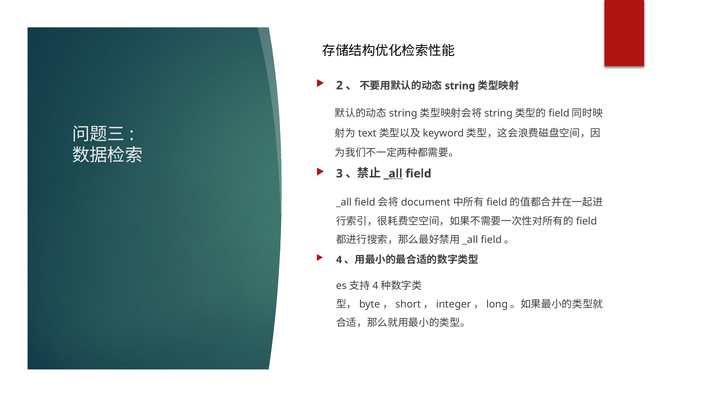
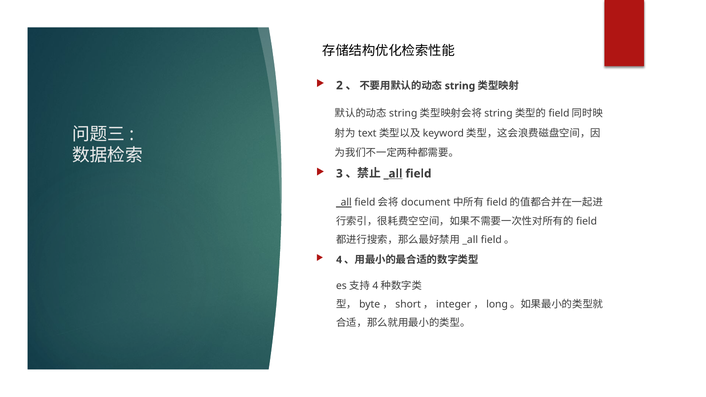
_all at (344, 203) underline: none -> present
